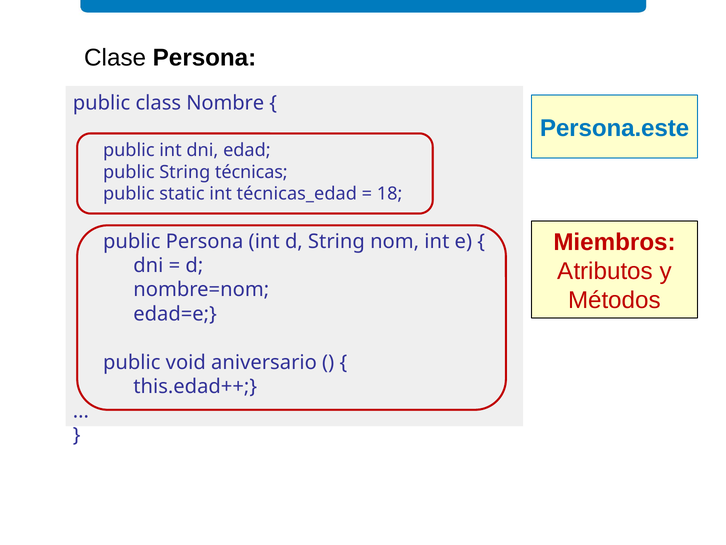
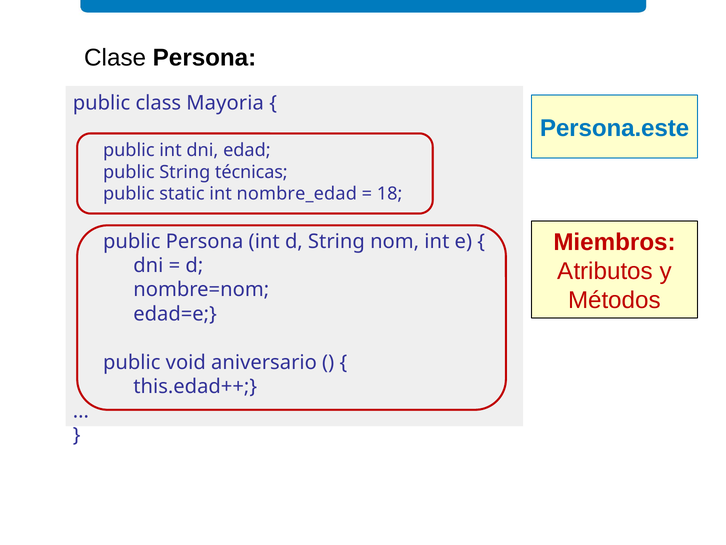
Nombre: Nombre -> Mayoria
técnicas_edad: técnicas_edad -> nombre_edad
